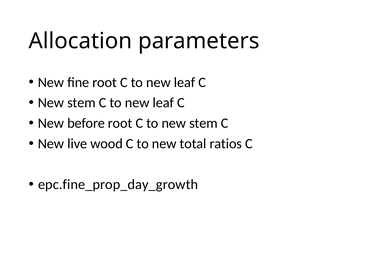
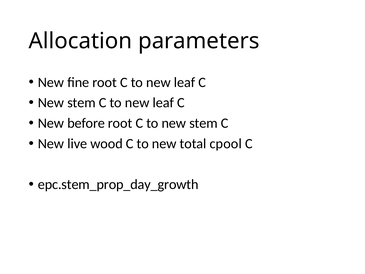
ratios: ratios -> cpool
epc.fine_prop_day_growth: epc.fine_prop_day_growth -> epc.stem_prop_day_growth
